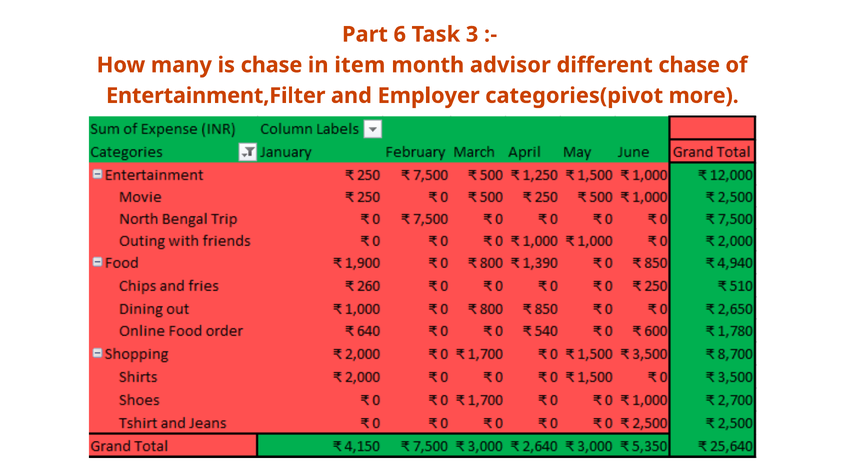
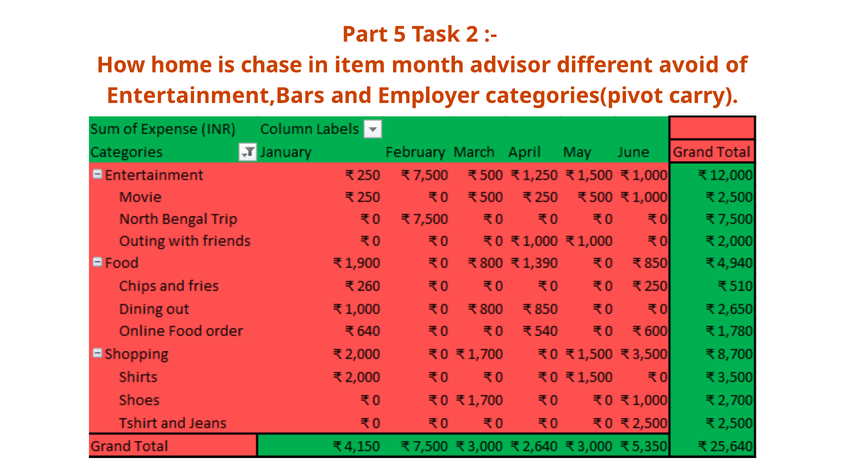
6: 6 -> 5
3: 3 -> 2
many: many -> home
different chase: chase -> avoid
Entertainment,Filter: Entertainment,Filter -> Entertainment,Bars
more: more -> carry
